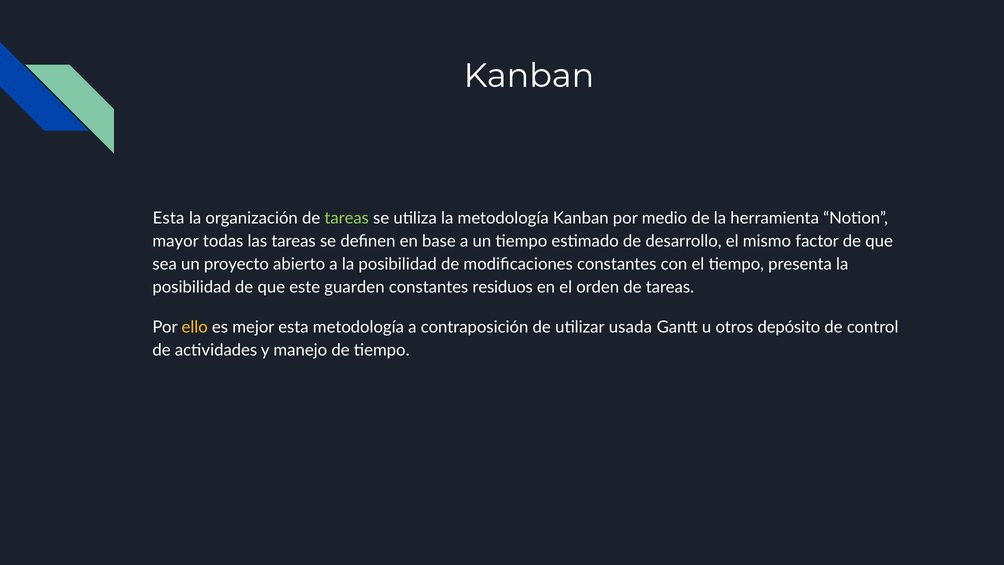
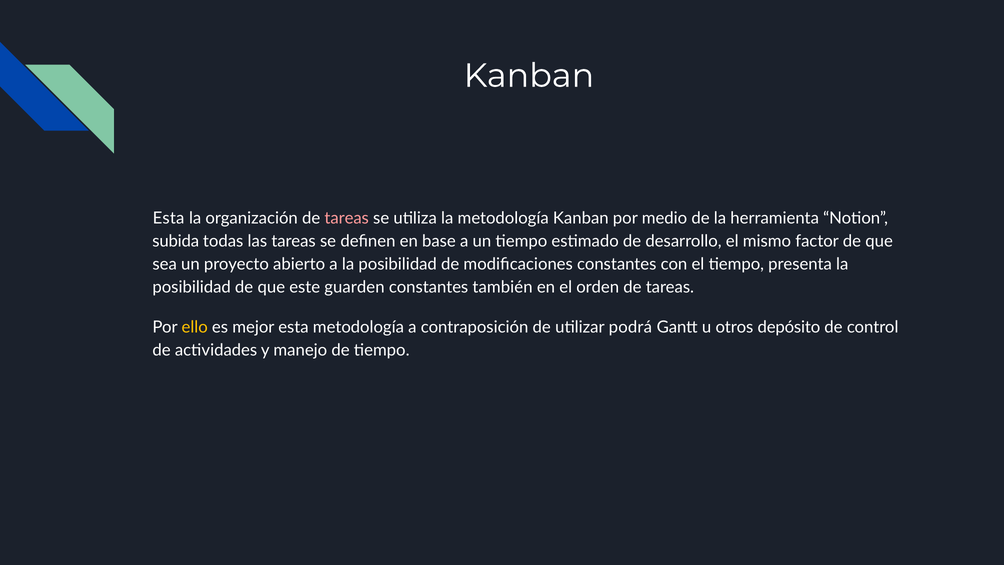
tareas at (347, 218) colour: light green -> pink
mayor: mayor -> subida
residuos: residuos -> también
usada: usada -> podrá
